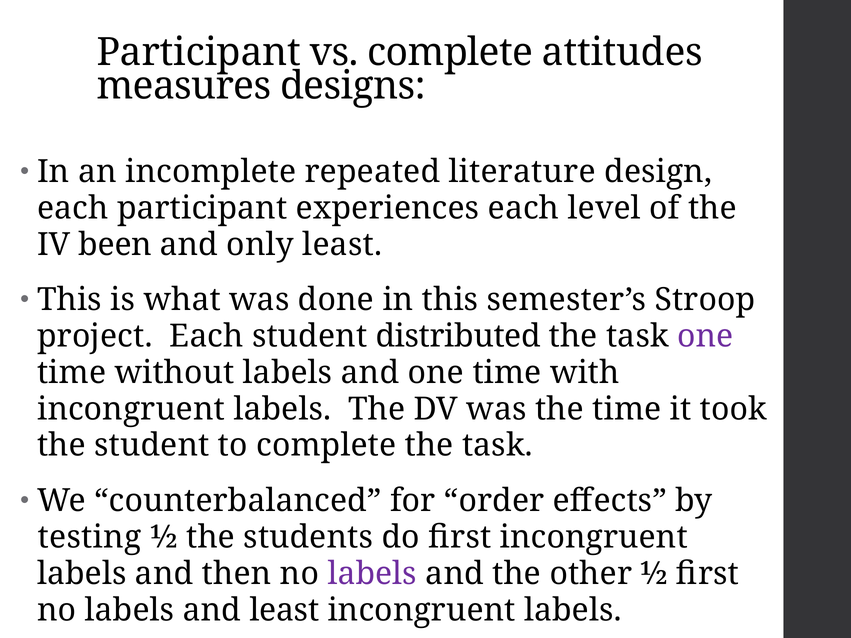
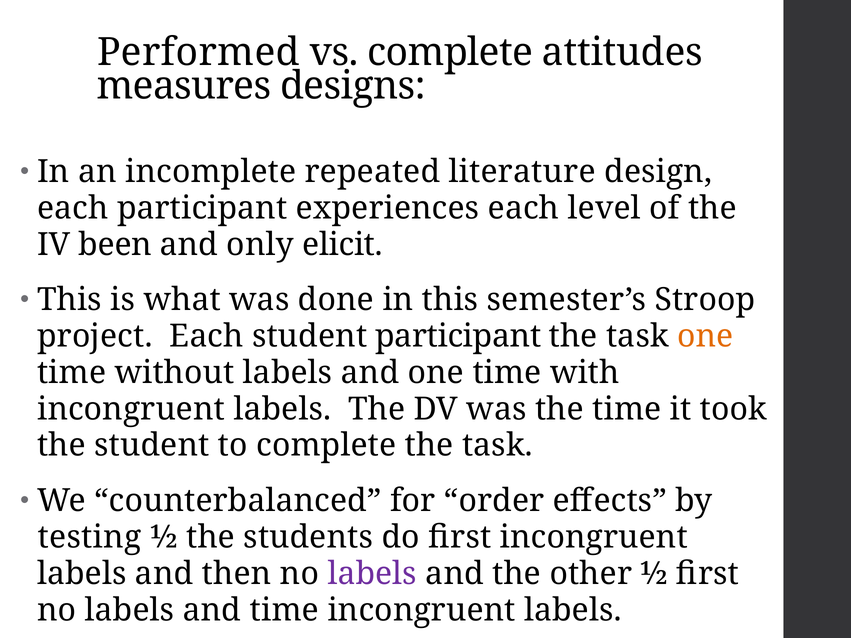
Participant at (199, 52): Participant -> Performed
only least: least -> elicit
student distributed: distributed -> participant
one at (705, 336) colour: purple -> orange
and least: least -> time
